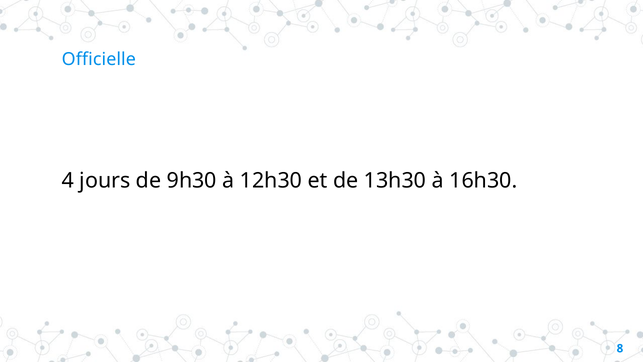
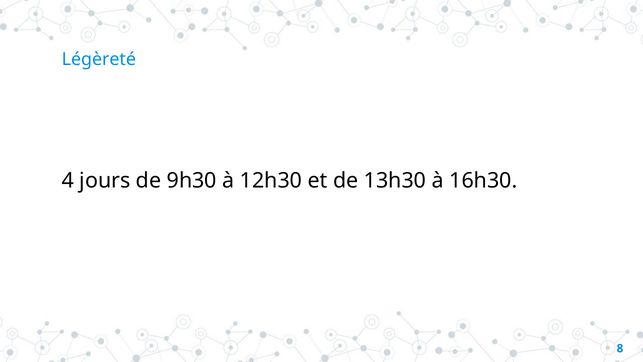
Officielle: Officielle -> Légèreté
